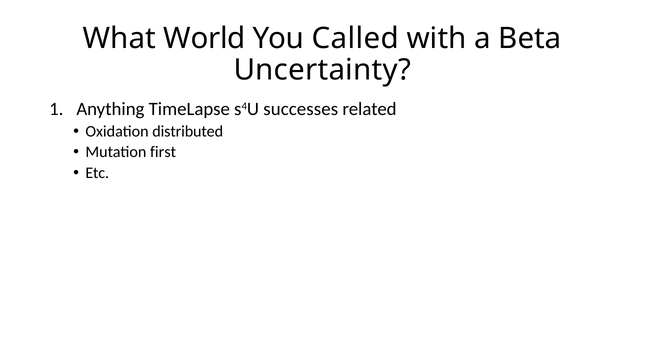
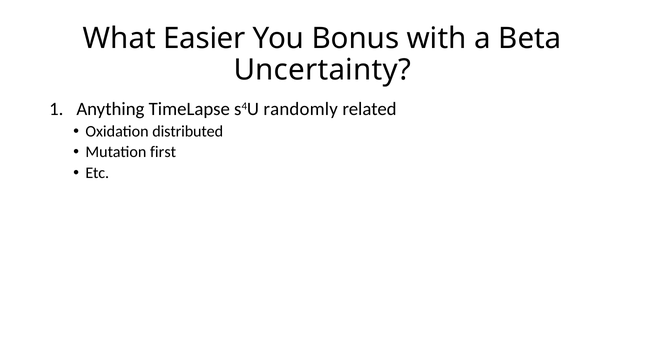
World: World -> Easier
Called: Called -> Bonus
successes: successes -> randomly
